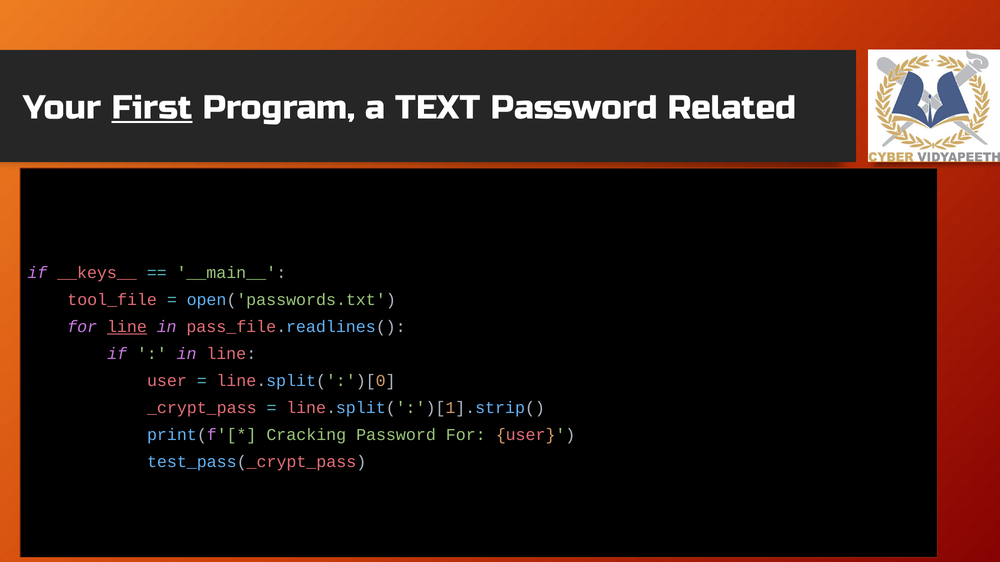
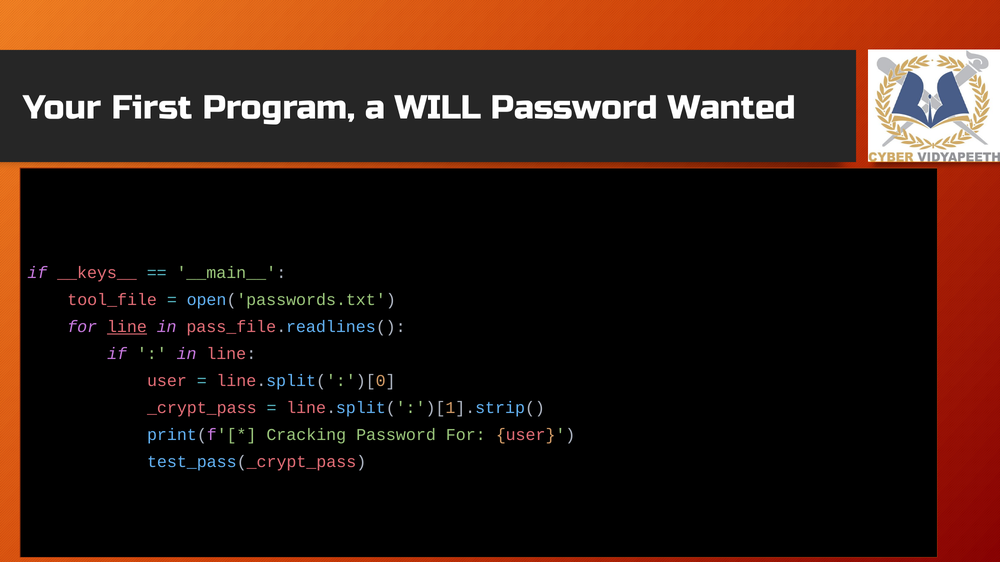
First underline: present -> none
TEXT: TEXT -> WILL
Related: Related -> Wanted
